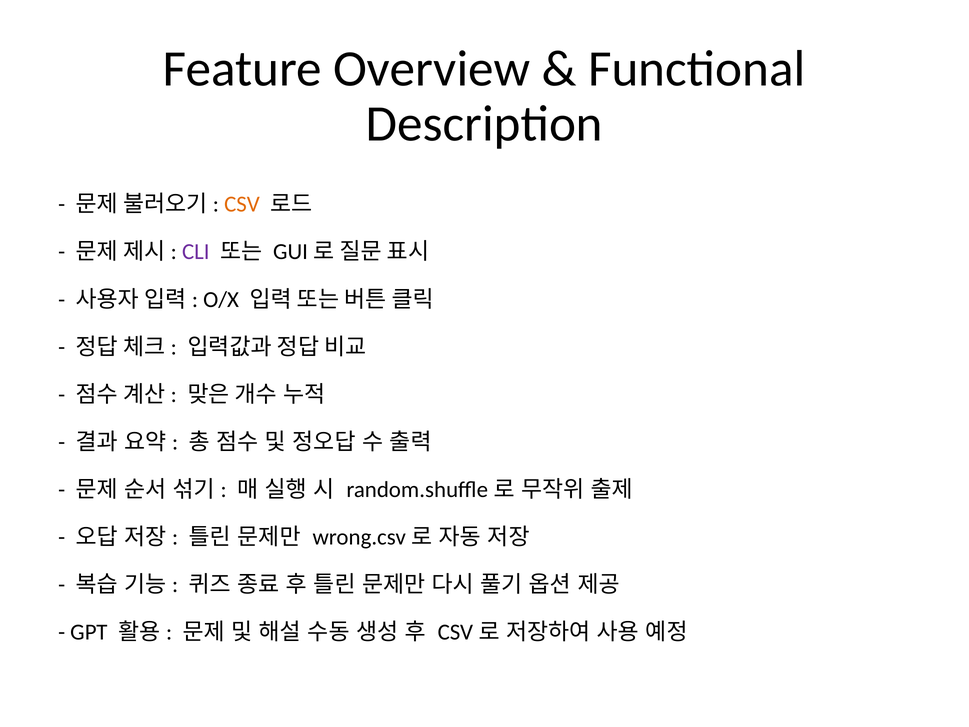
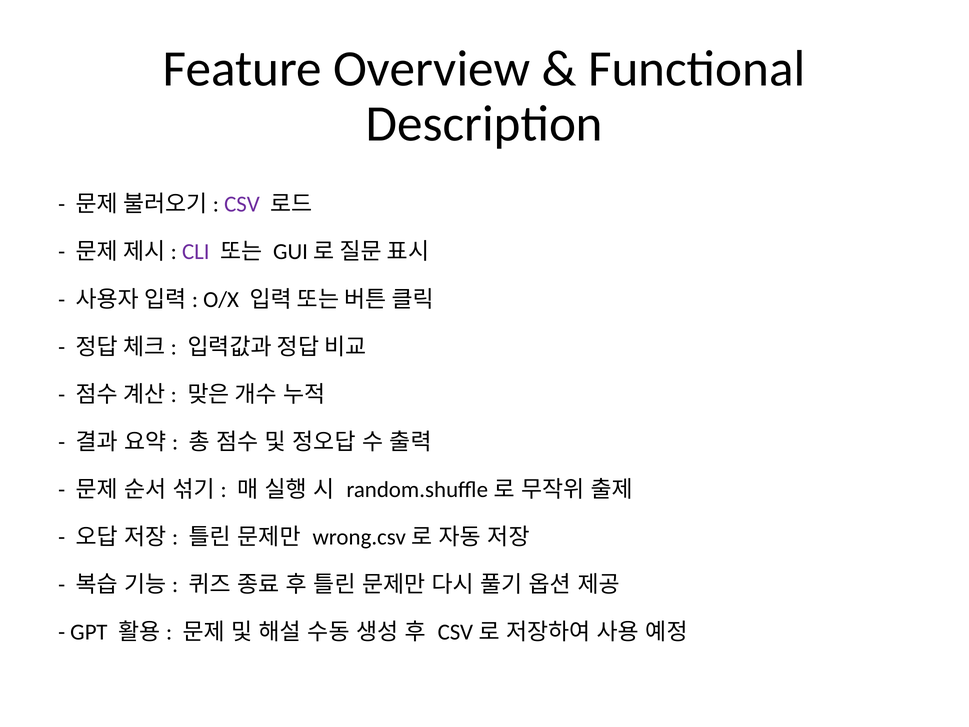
CSV colour: orange -> purple
